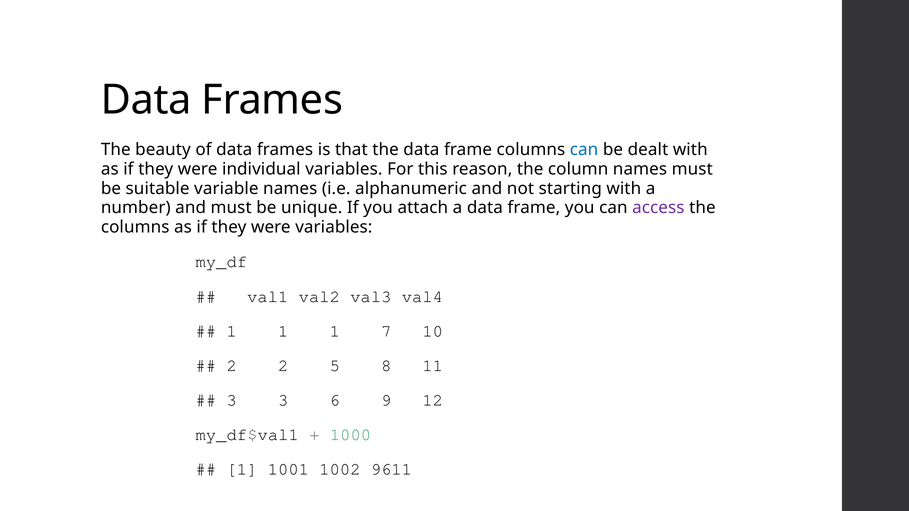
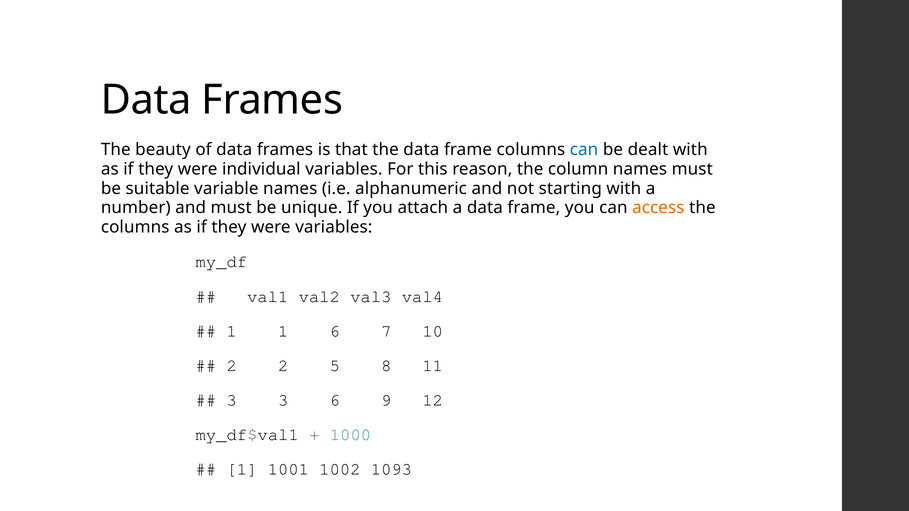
access colour: purple -> orange
1 1 1: 1 -> 6
9611: 9611 -> 1093
